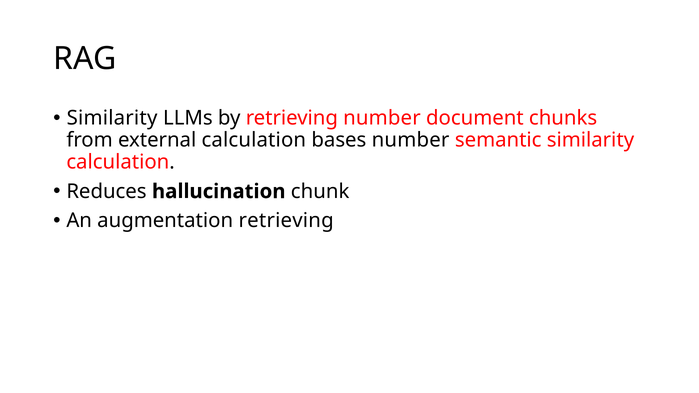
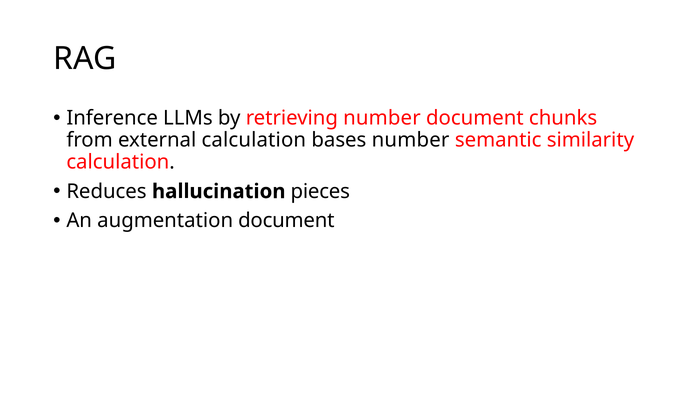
Similarity at (112, 118): Similarity -> Inference
chunk: chunk -> pieces
augmentation retrieving: retrieving -> document
